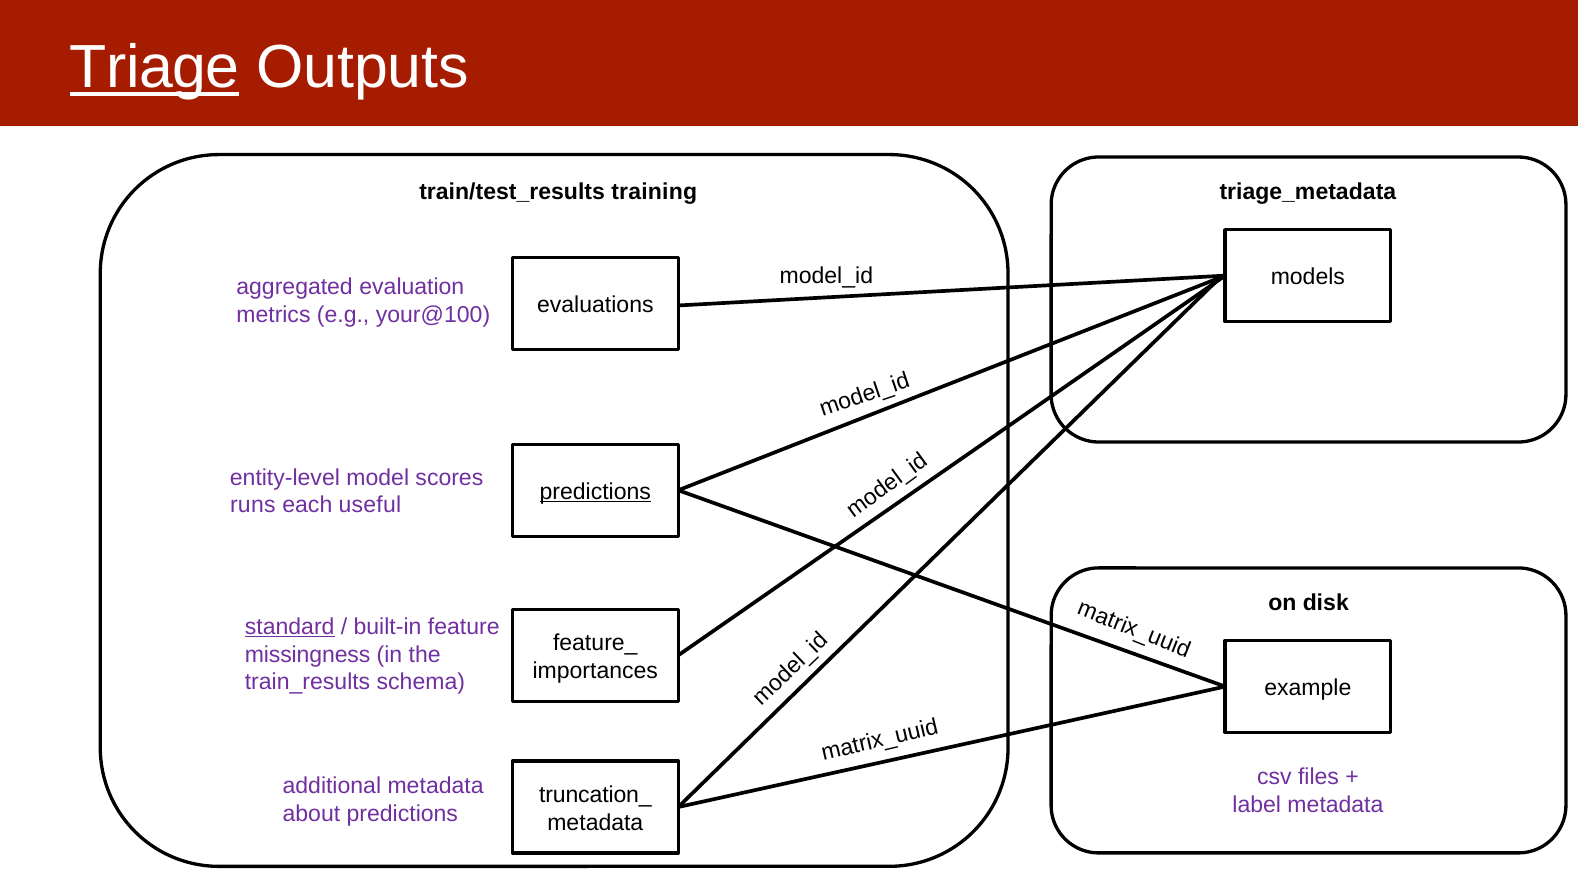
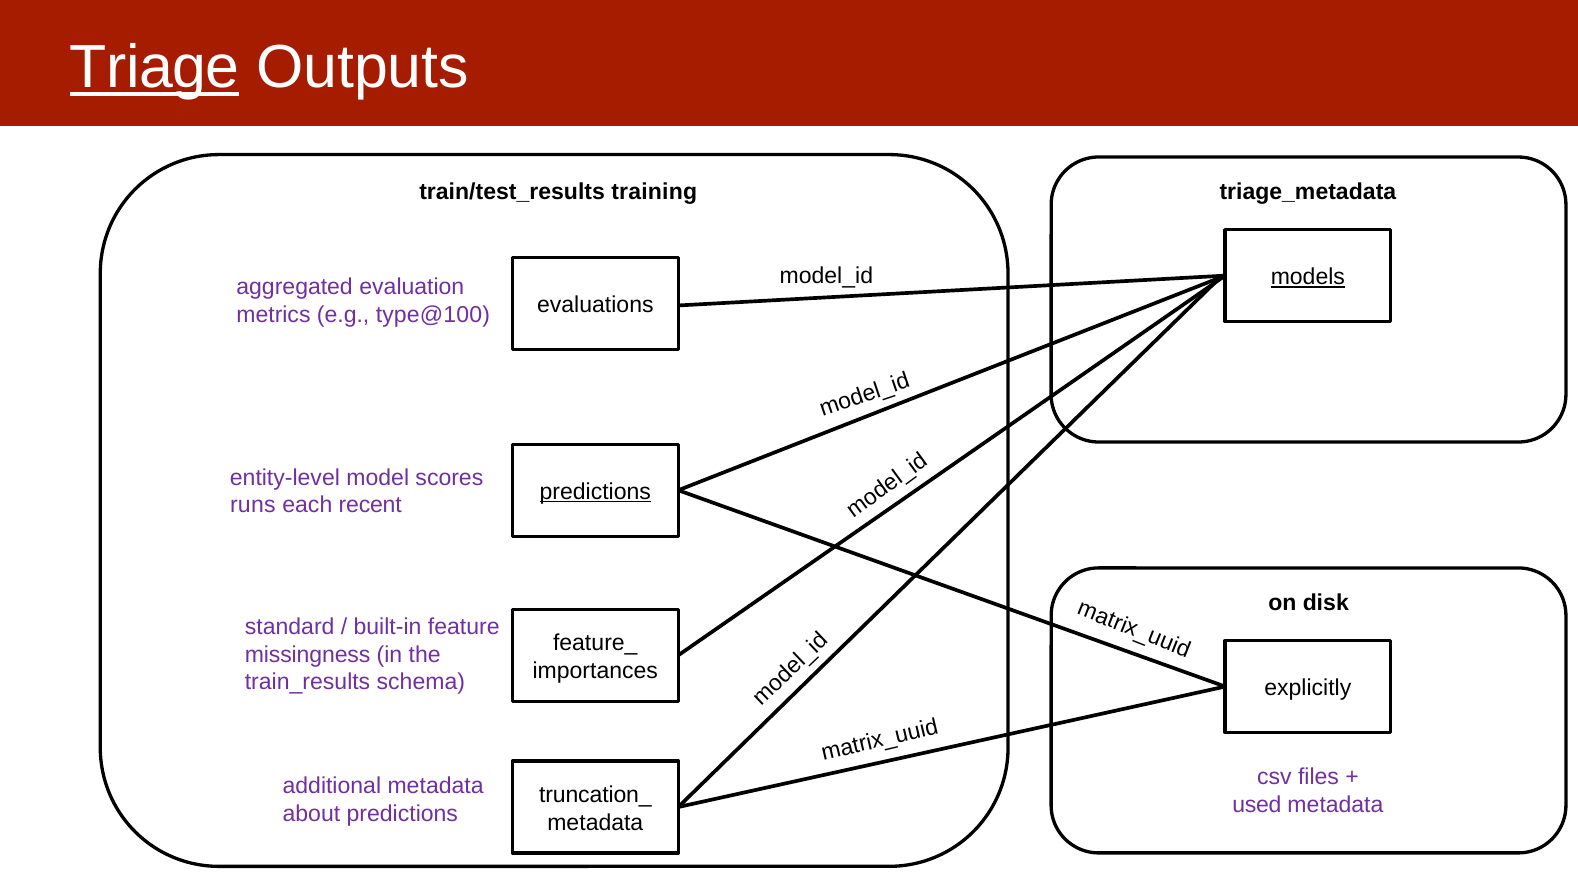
models underline: none -> present
your@100: your@100 -> type@100
useful: useful -> recent
standard underline: present -> none
example: example -> explicitly
label: label -> used
